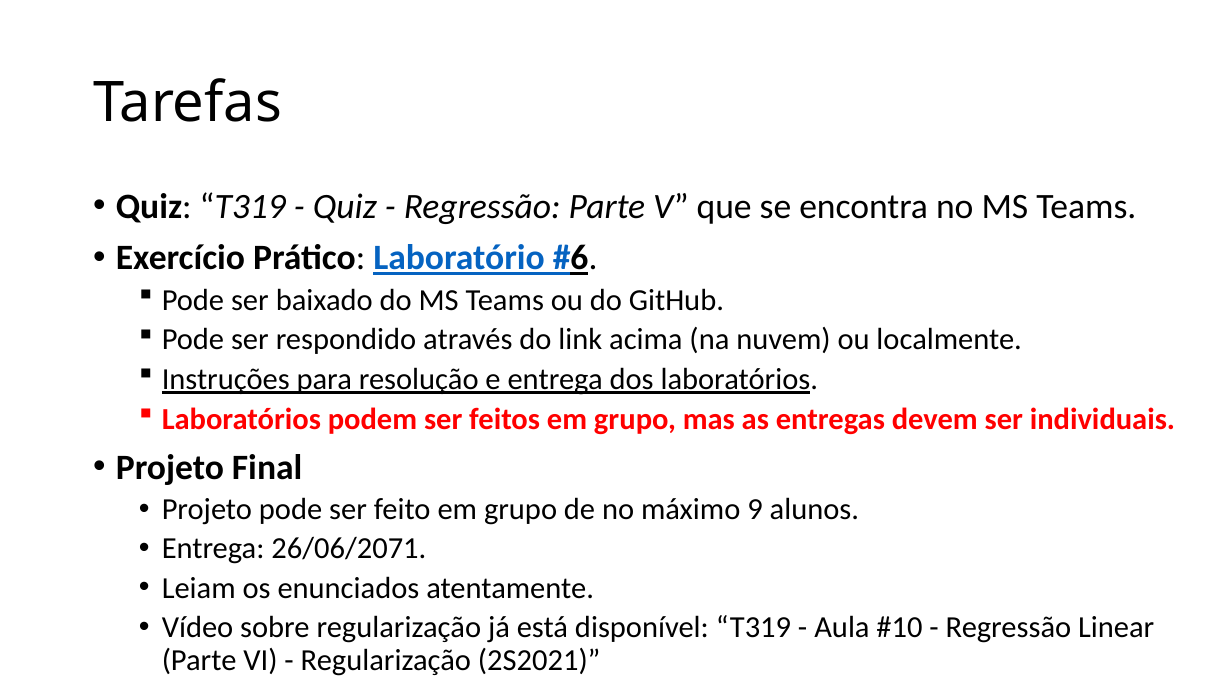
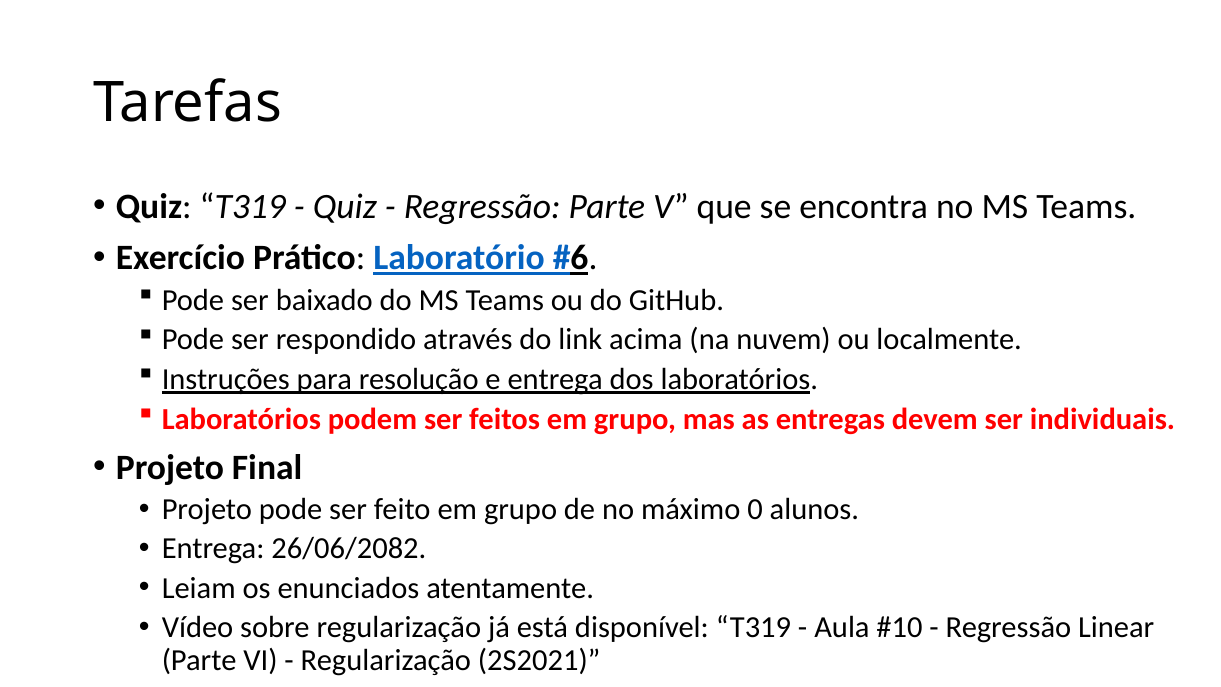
9: 9 -> 0
26/06/2071: 26/06/2071 -> 26/06/2082
